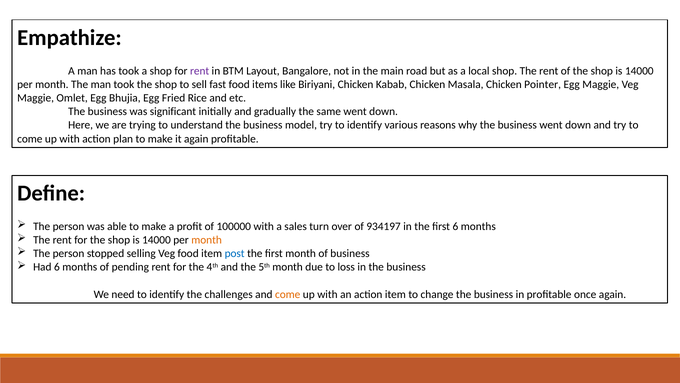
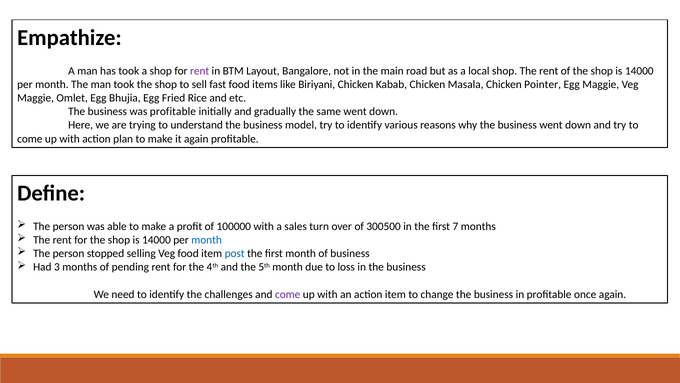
was significant: significant -> profitable
934197: 934197 -> 300500
first 6: 6 -> 7
month at (207, 240) colour: orange -> blue
Had 6: 6 -> 3
come at (288, 294) colour: orange -> purple
